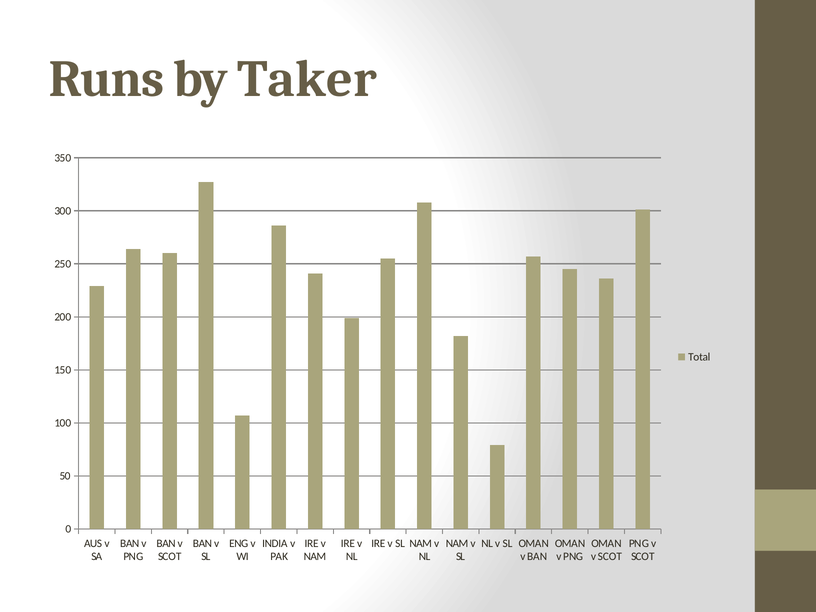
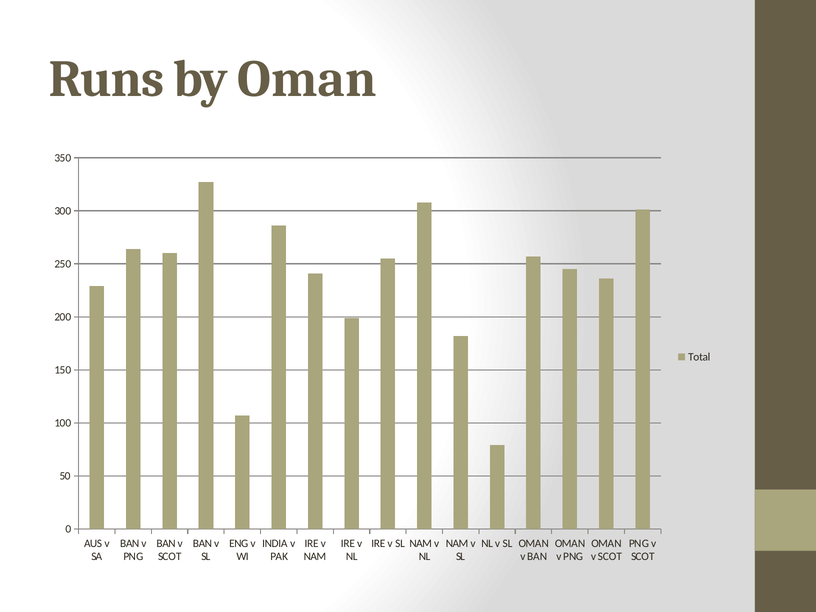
by Taker: Taker -> Oman
